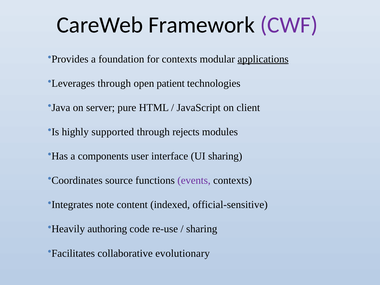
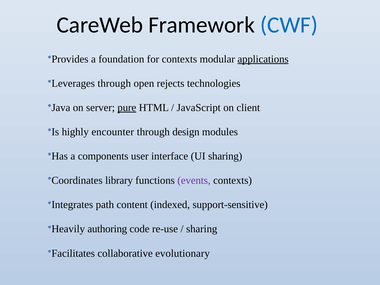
CWF colour: purple -> blue
patient: patient -> rejects
pure underline: none -> present
supported: supported -> encounter
rejects: rejects -> design
source: source -> library
note: note -> path
official-sensitive: official-sensitive -> support-sensitive
